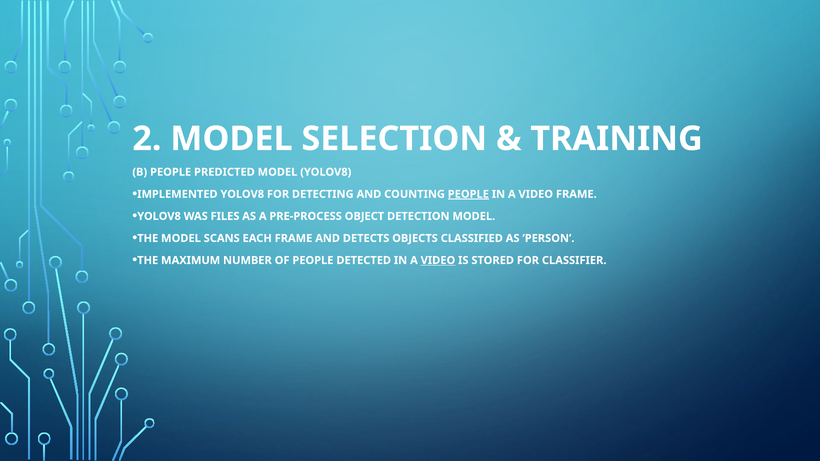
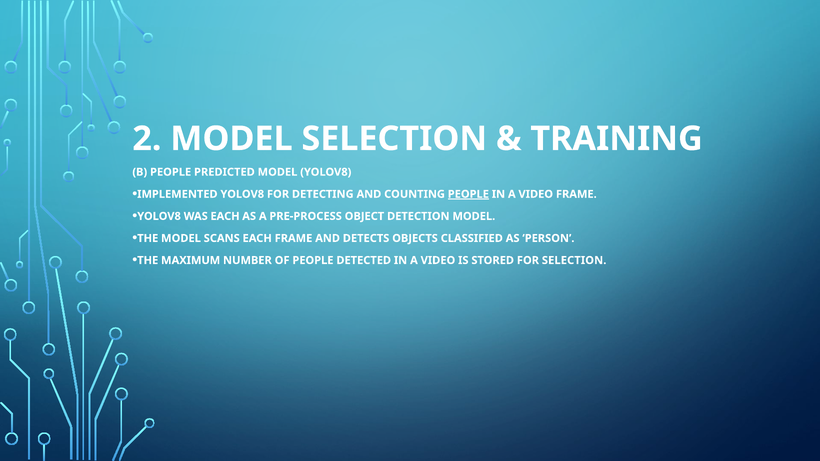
WAS FILES: FILES -> EACH
VIDEO at (438, 260) underline: present -> none
FOR CLASSIFIER: CLASSIFIER -> SELECTION
